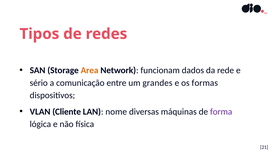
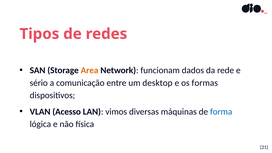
grandes: grandes -> desktop
Cliente: Cliente -> Acesso
nome: nome -> vimos
forma colour: purple -> blue
